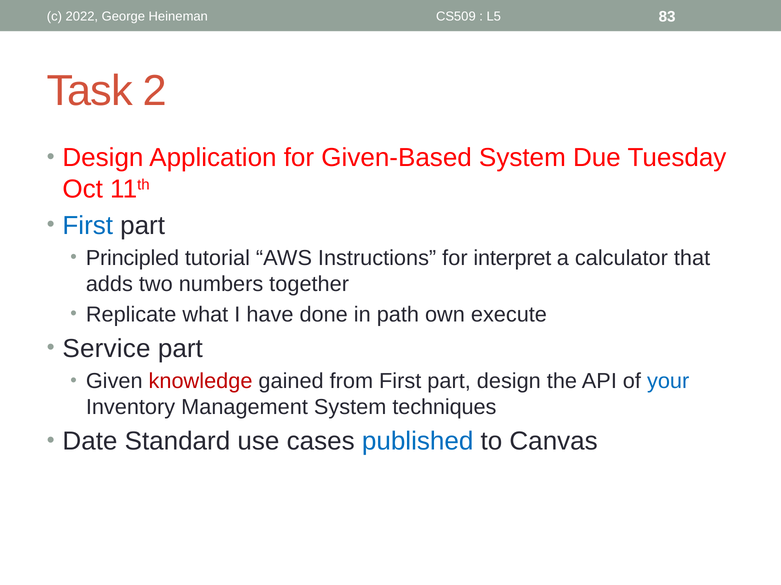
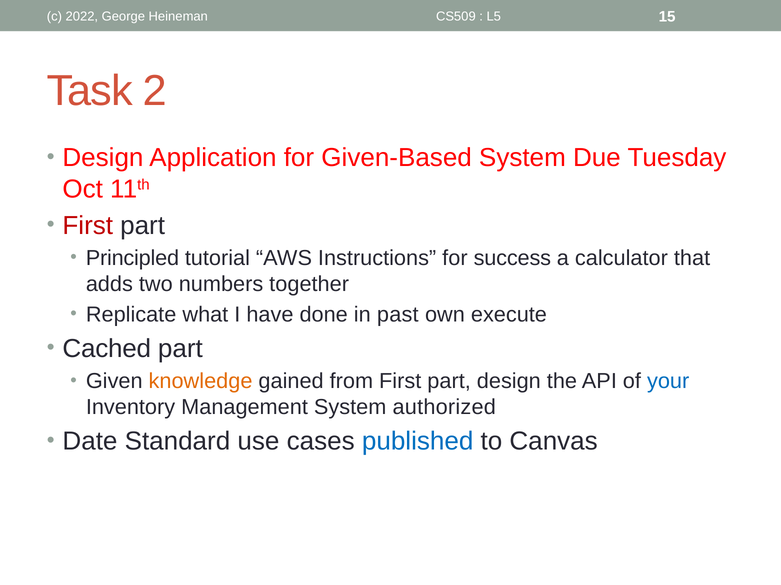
83: 83 -> 15
First at (88, 226) colour: blue -> red
interpret: interpret -> success
path: path -> past
Service: Service -> Cached
knowledge colour: red -> orange
techniques: techniques -> authorized
